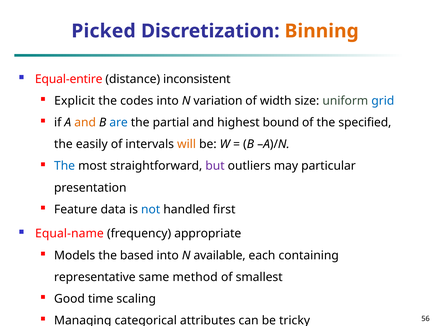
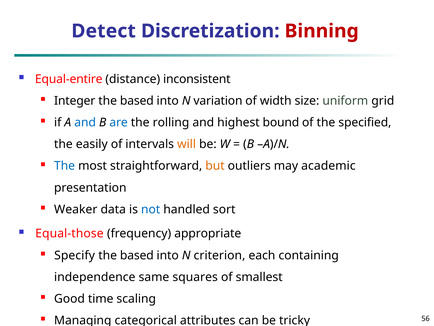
Picked: Picked -> Detect
Binning colour: orange -> red
Explicit: Explicit -> Integer
codes at (137, 101): codes -> based
grid colour: blue -> black
and at (85, 122) colour: orange -> blue
partial: partial -> rolling
but colour: purple -> orange
particular: particular -> academic
Feature: Feature -> Weaker
first: first -> sort
Equal-name: Equal-name -> Equal-those
Models: Models -> Specify
available: available -> criterion
representative: representative -> independence
method: method -> squares
